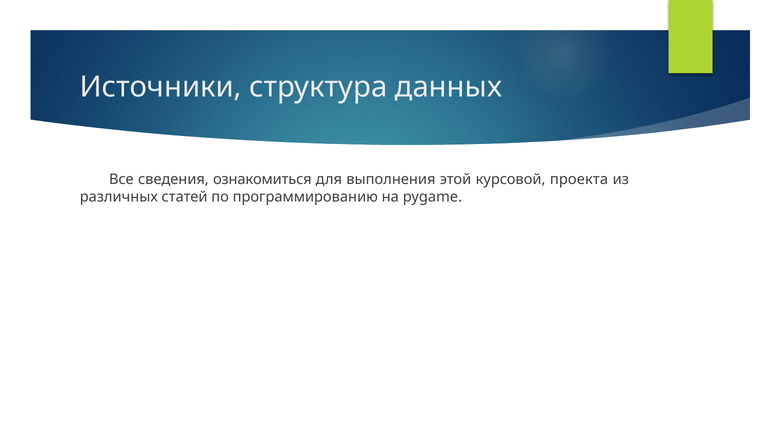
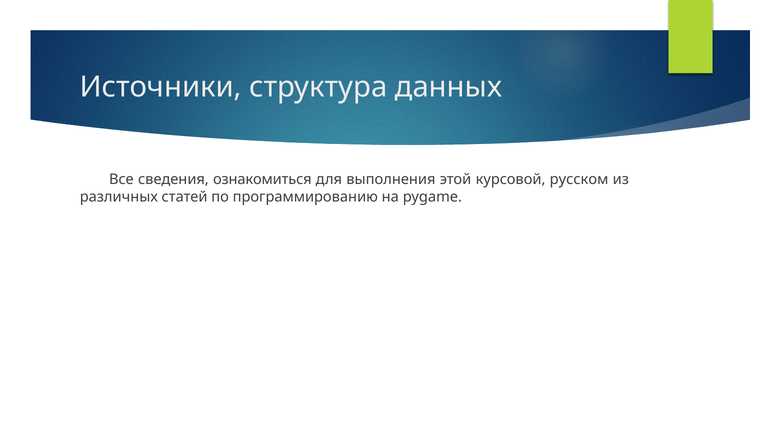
проекта: проекта -> русском
